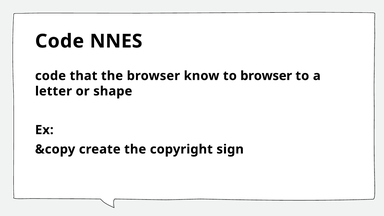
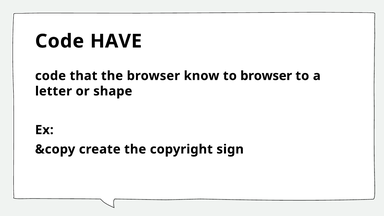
NNES: NNES -> HAVE
